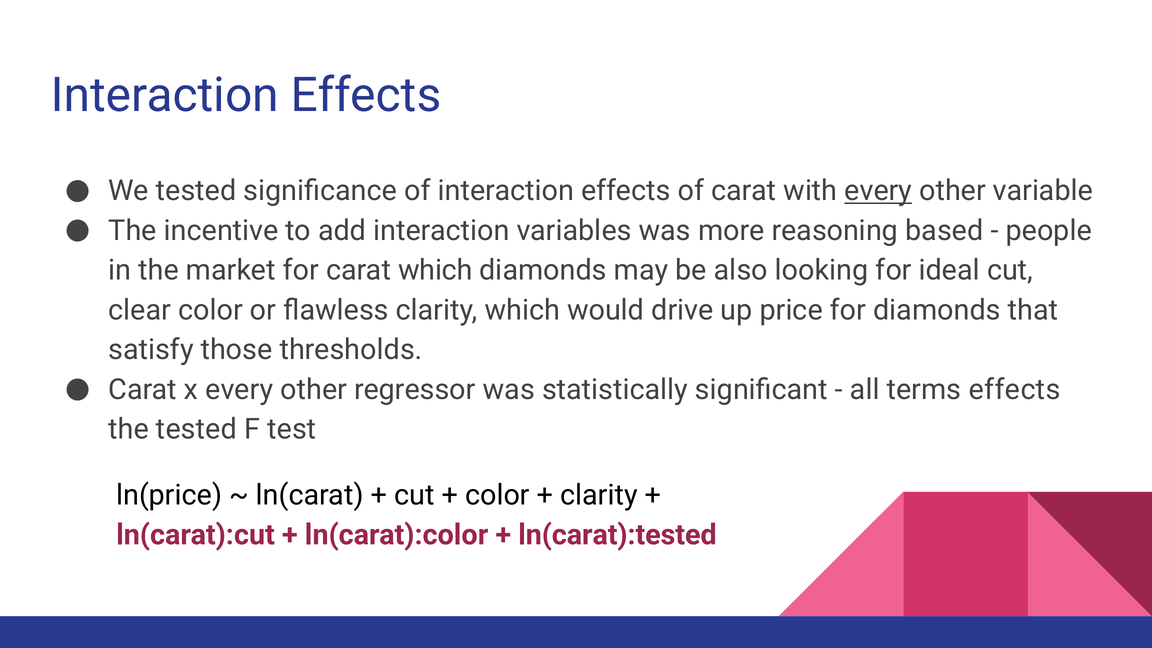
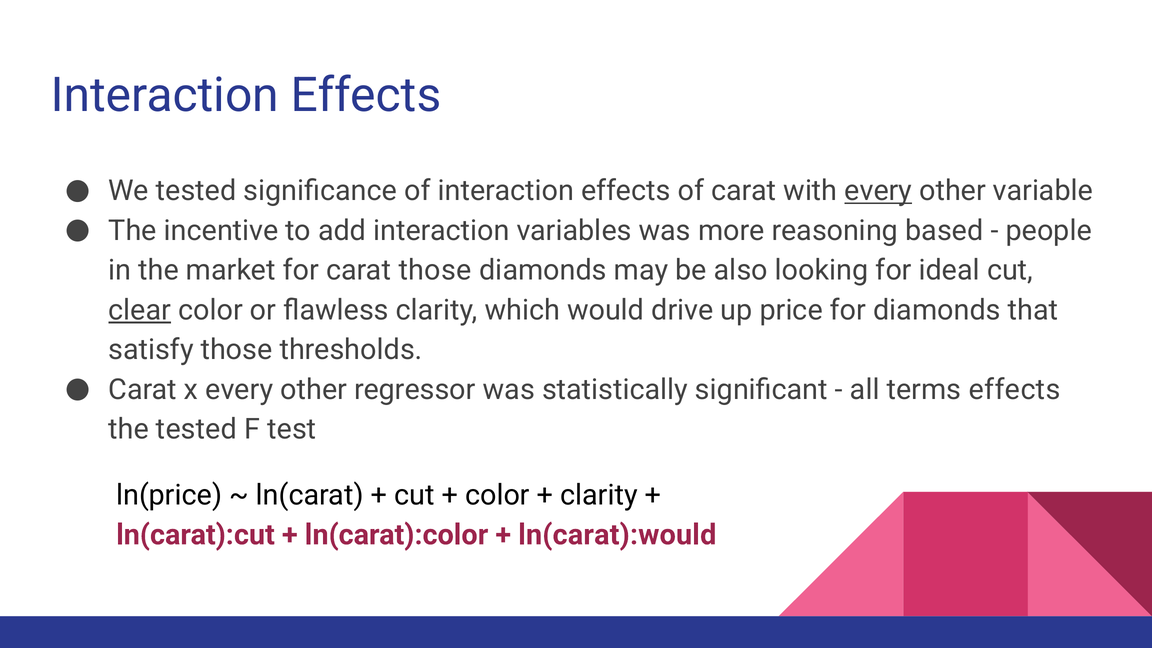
carat which: which -> those
clear underline: none -> present
ln(carat):tested: ln(carat):tested -> ln(carat):would
